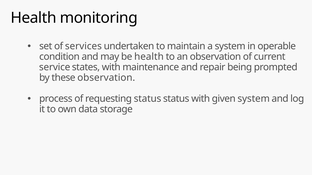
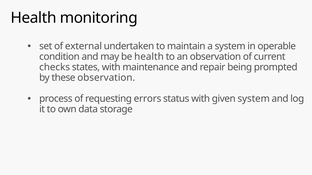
services: services -> external
service: service -> checks
requesting status: status -> errors
